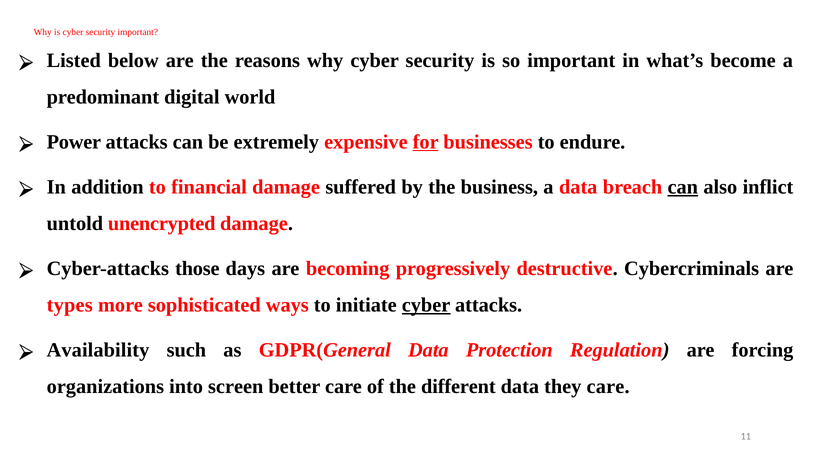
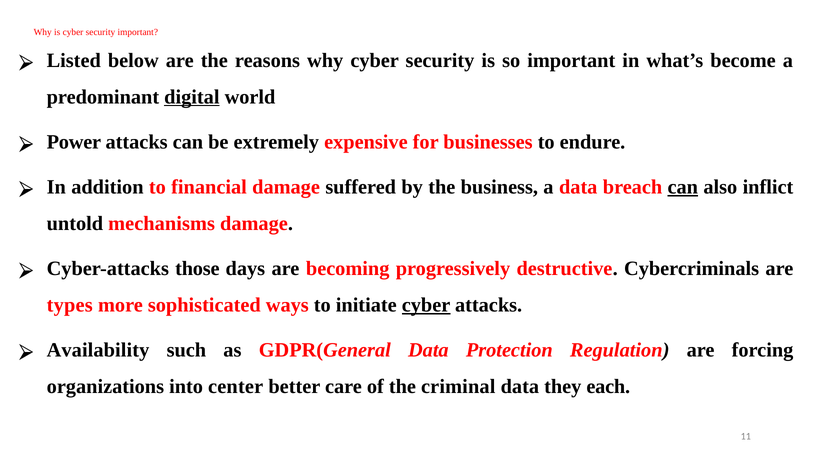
digital underline: none -> present
for underline: present -> none
unencrypted: unencrypted -> mechanisms
screen: screen -> center
different: different -> criminal
they care: care -> each
